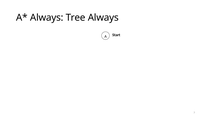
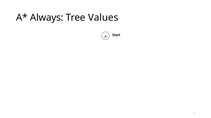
Tree Always: Always -> Values
